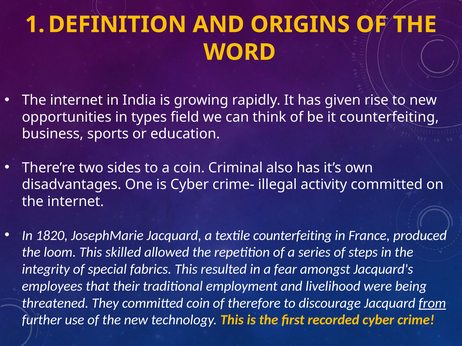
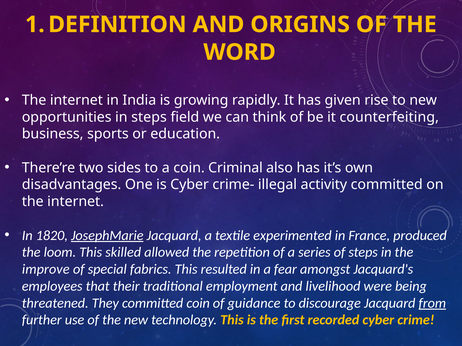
in types: types -> steps
JosephMarie underline: none -> present
textile counterfeiting: counterfeiting -> experimented
integrity: integrity -> improve
therefore: therefore -> guidance
